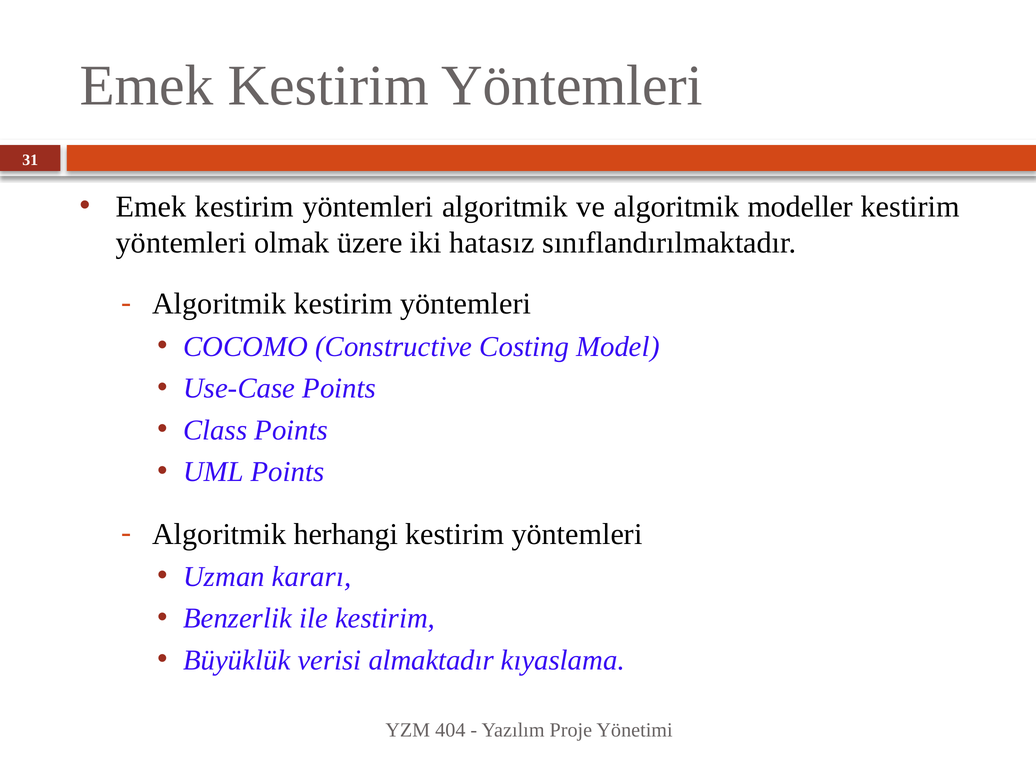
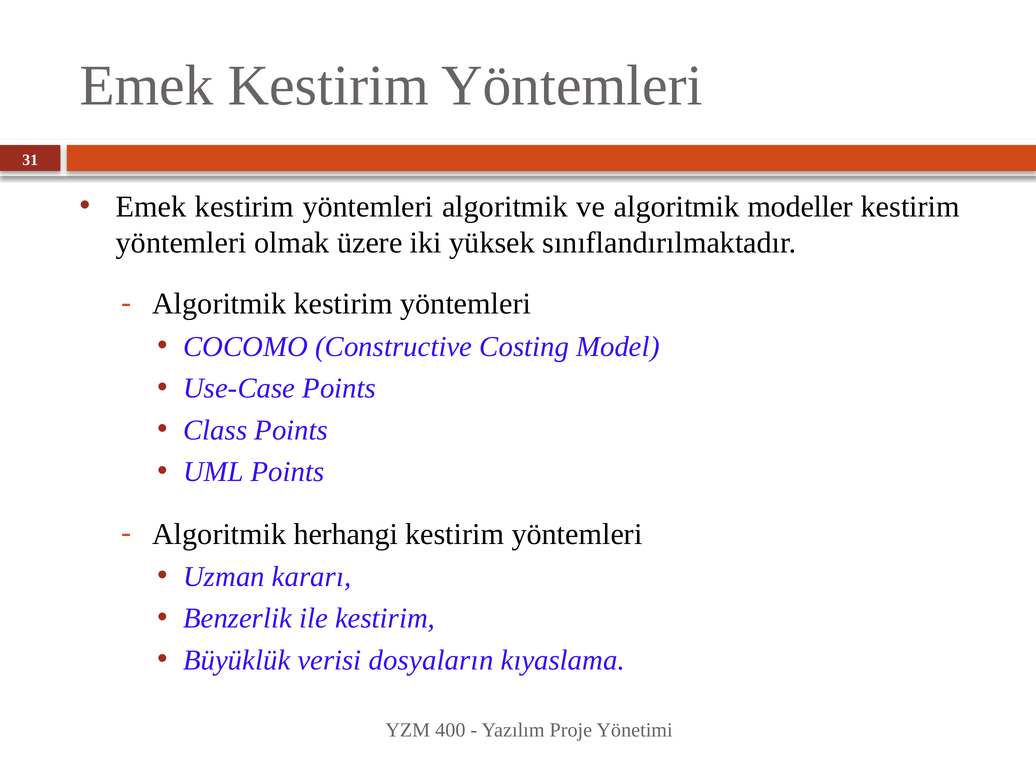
hatasız: hatasız -> yüksek
almaktadır: almaktadır -> dosyaların
404: 404 -> 400
